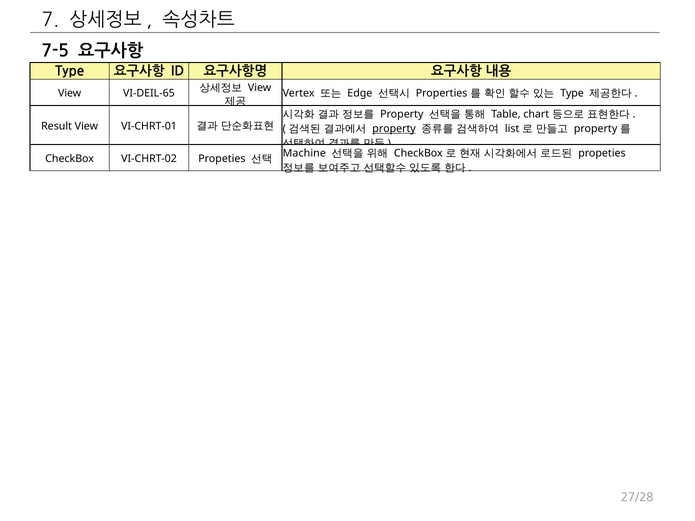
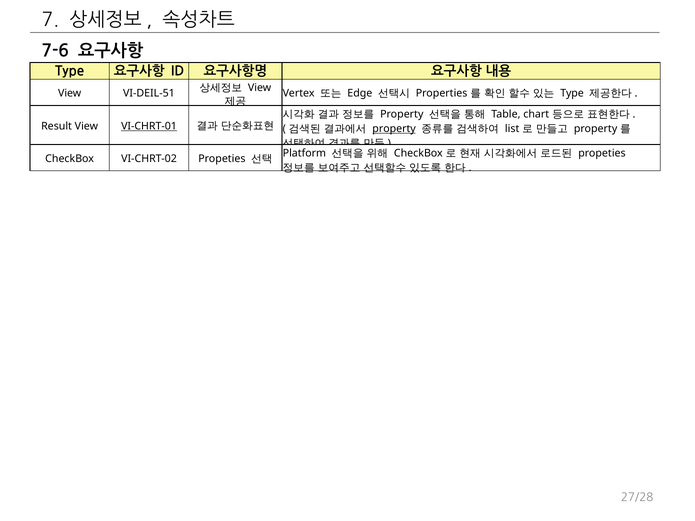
7-5: 7-5 -> 7-6
VI-DEIL-65: VI-DEIL-65 -> VI-DEIL-51
VI-CHRT-01 underline: none -> present
Machine: Machine -> Platform
